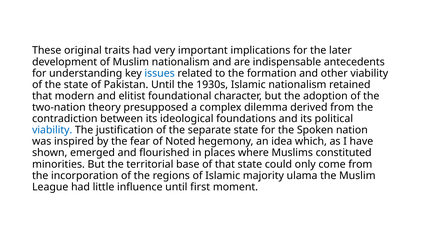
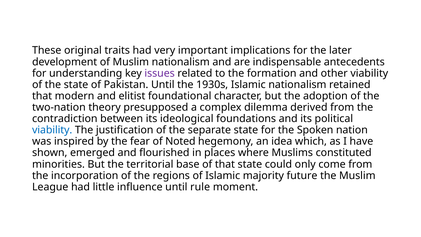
issues colour: blue -> purple
ulama: ulama -> future
first: first -> rule
